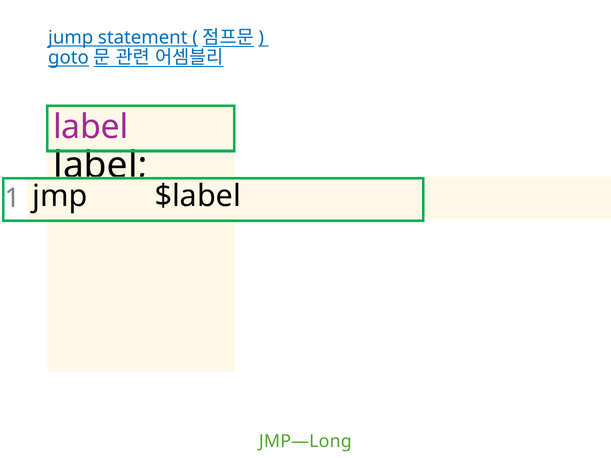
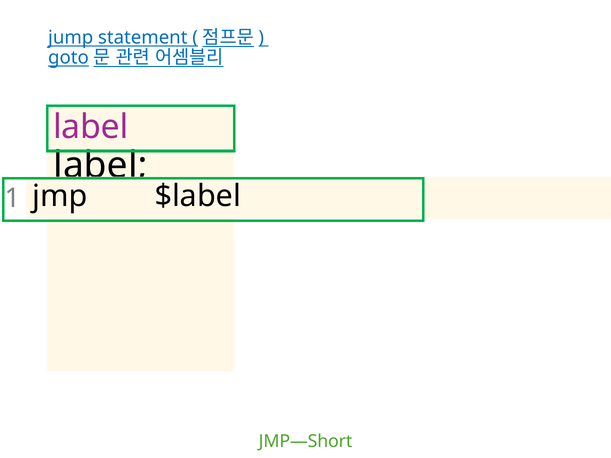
JMP—Long: JMP—Long -> JMP—Short
